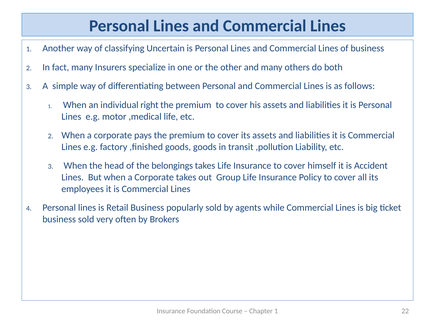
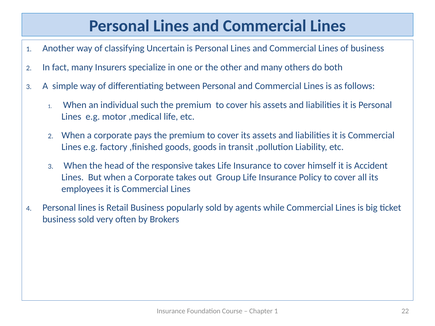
right: right -> such
belongings: belongings -> responsive
